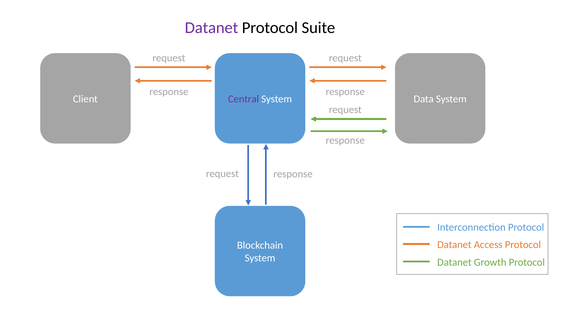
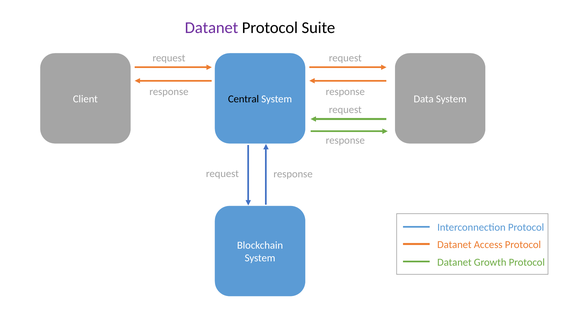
Central colour: purple -> black
